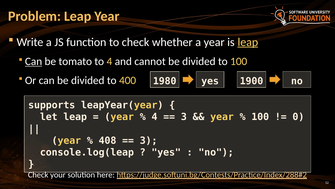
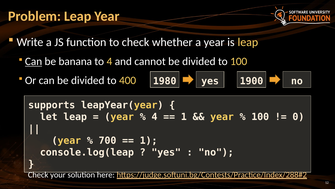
leap at (248, 42) underline: present -> none
tomato: tomato -> banana
3 at (184, 117): 3 -> 1
408: 408 -> 700
3 at (149, 140): 3 -> 1
